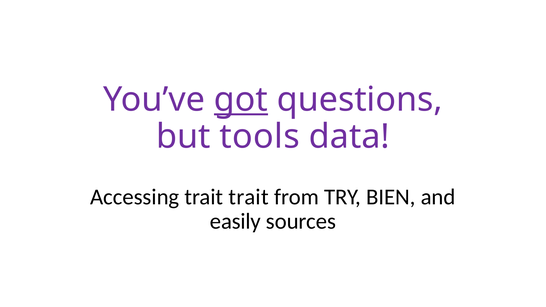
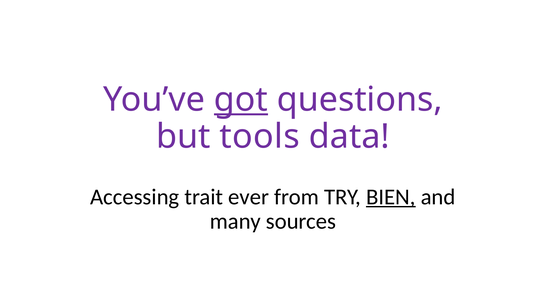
trait trait: trait -> ever
BIEN underline: none -> present
easily: easily -> many
